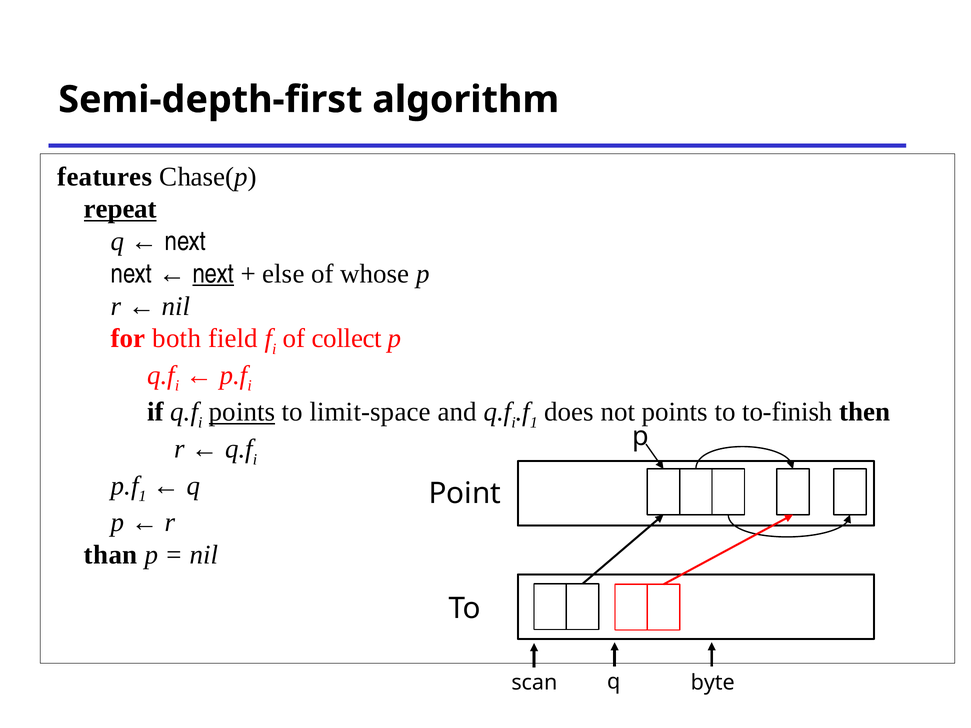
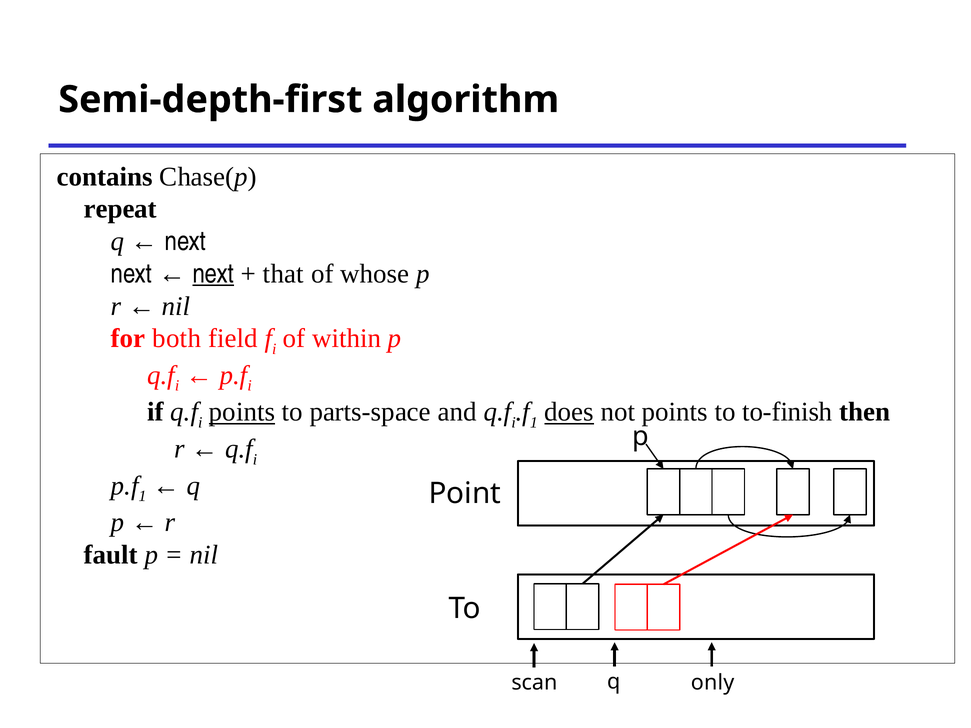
features: features -> contains
repeat underline: present -> none
else: else -> that
collect: collect -> within
limit-space: limit-space -> parts-space
does underline: none -> present
than: than -> fault
byte: byte -> only
